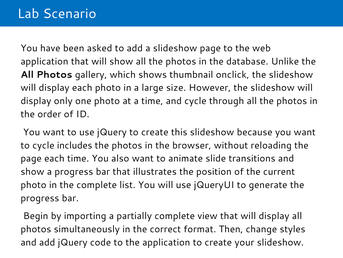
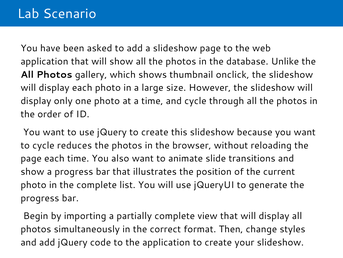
includes: includes -> reduces
